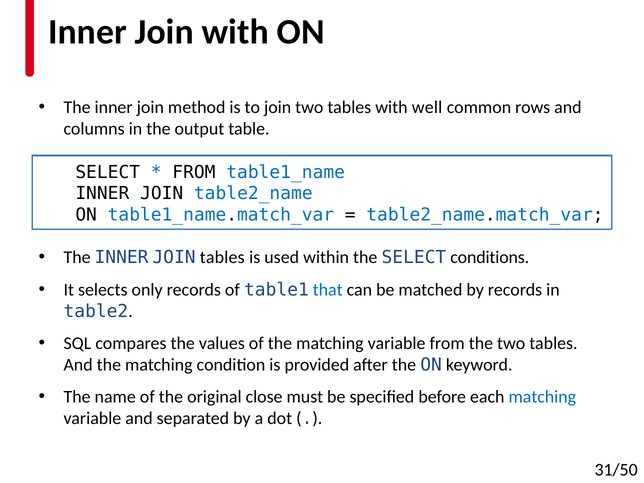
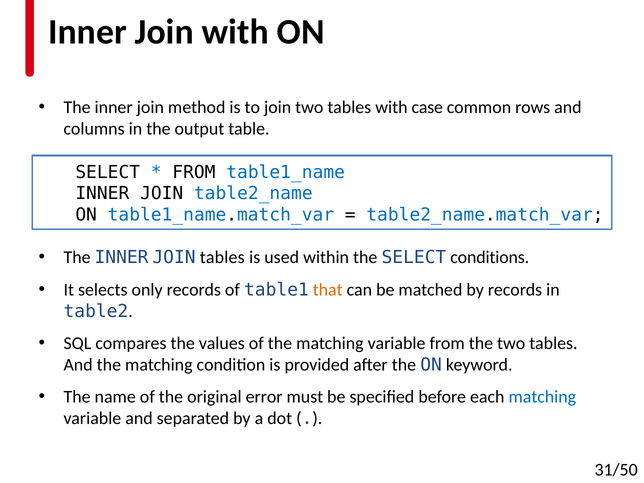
well: well -> case
that colour: blue -> orange
close: close -> error
